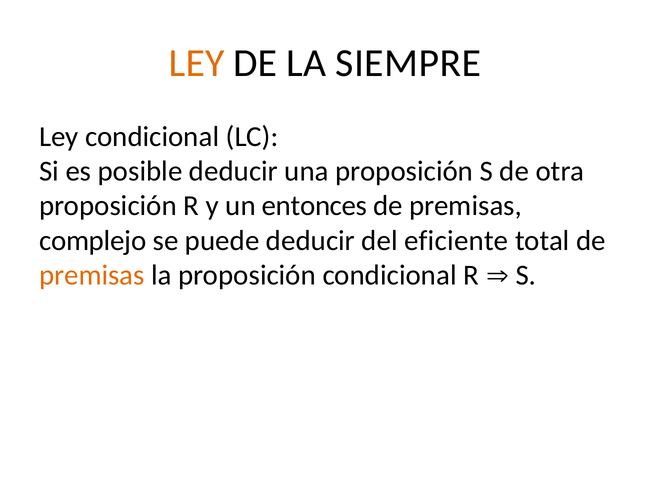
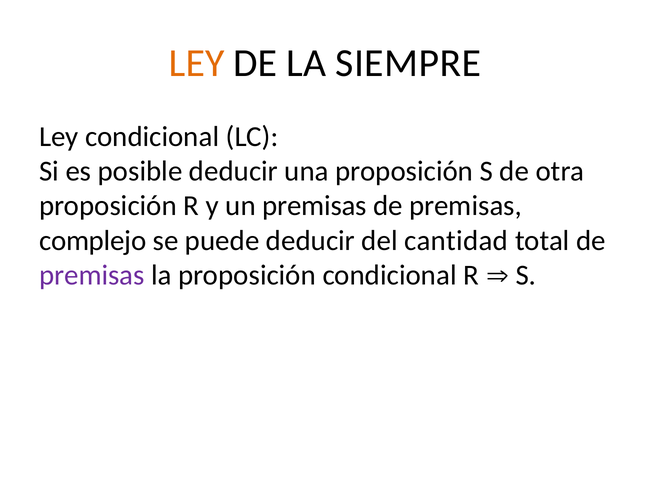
un entonces: entonces -> premisas
eficiente: eficiente -> cantidad
premisas at (92, 275) colour: orange -> purple
